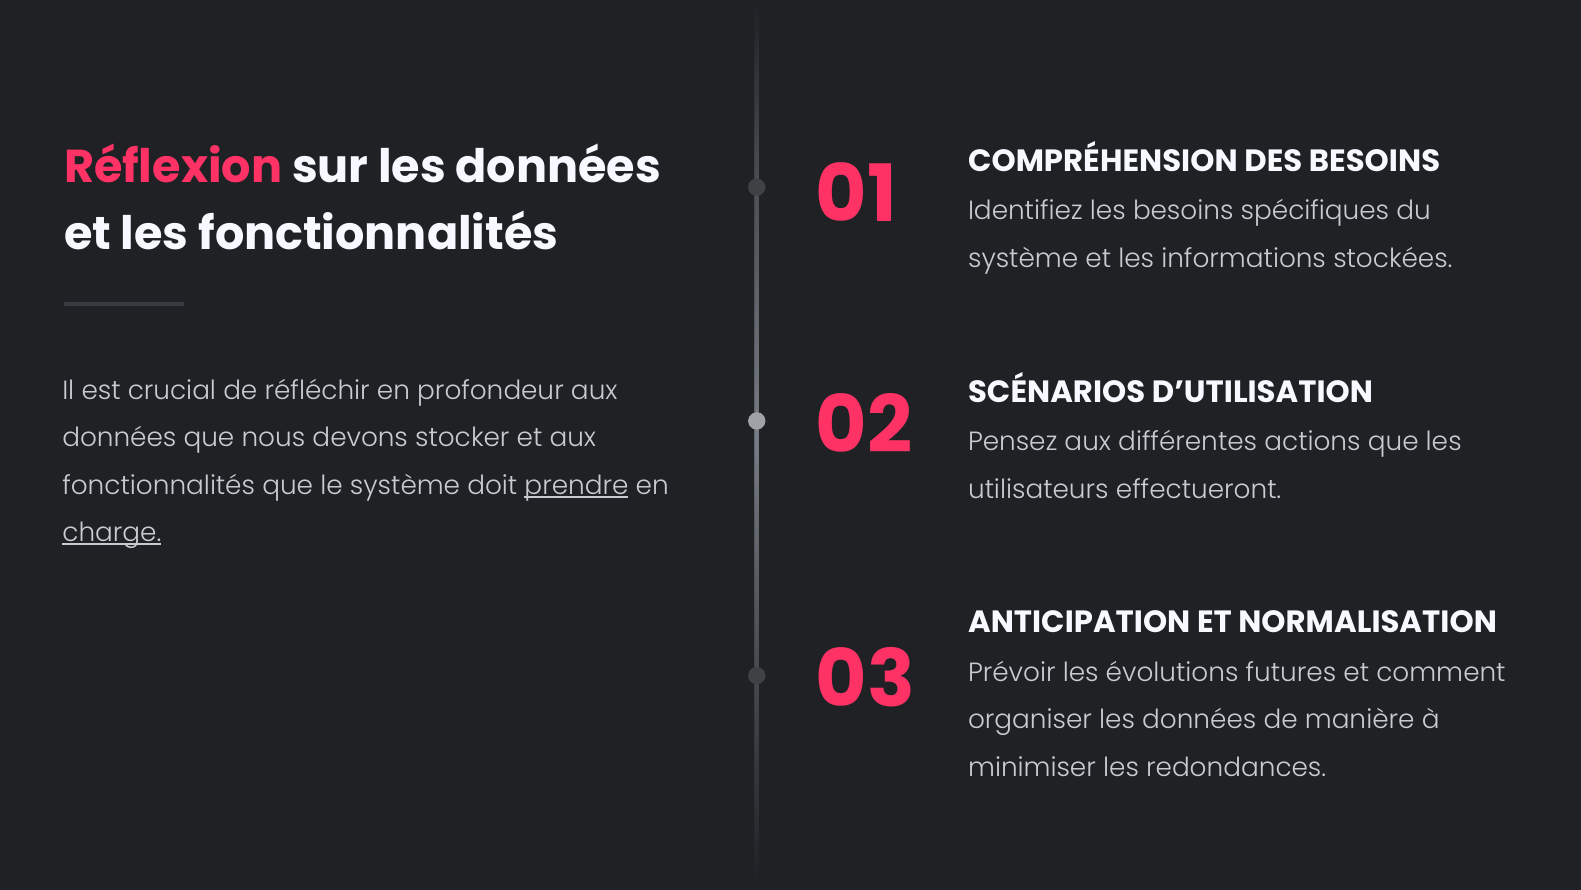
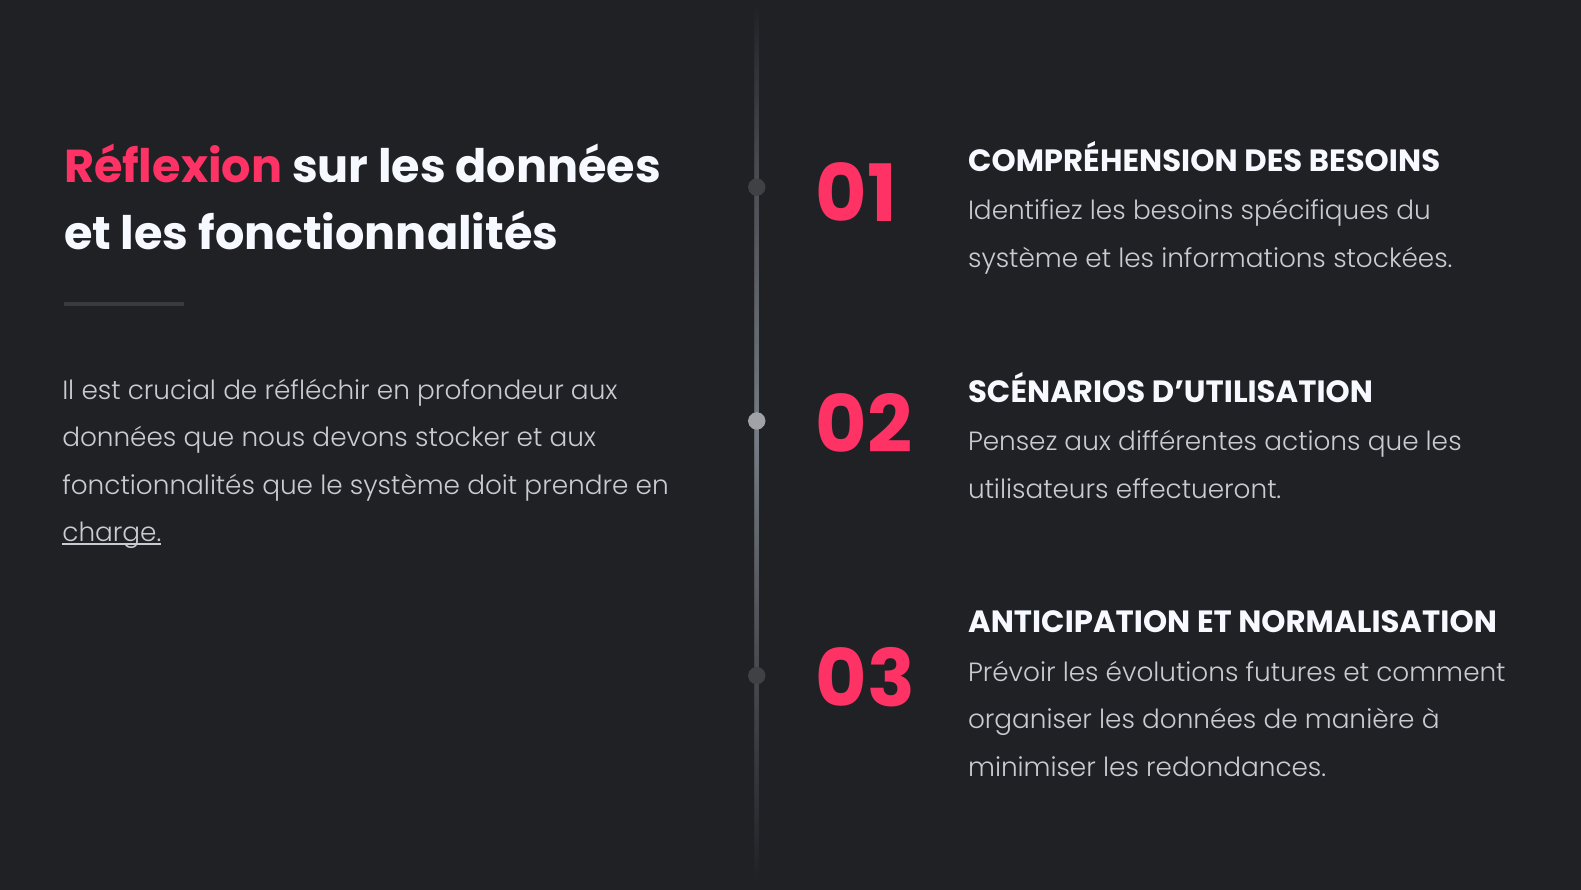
prendre underline: present -> none
